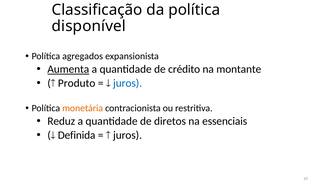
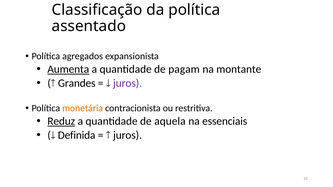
disponível: disponível -> assentado
crédito: crédito -> pagam
Produto: Produto -> Grandes
juros at (128, 83) colour: blue -> purple
Reduz underline: none -> present
diretos: diretos -> aquela
